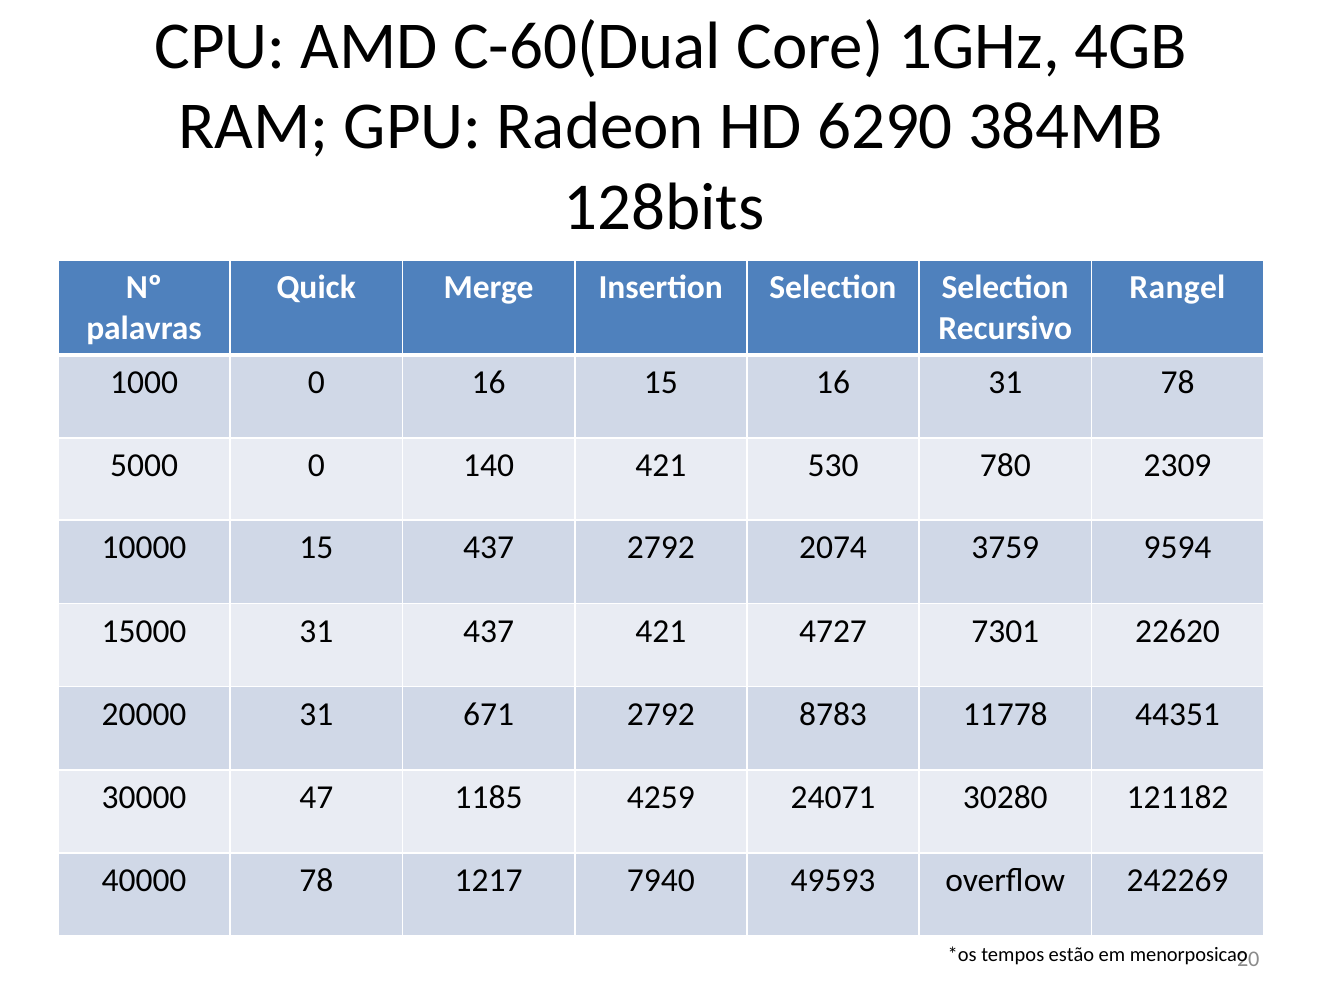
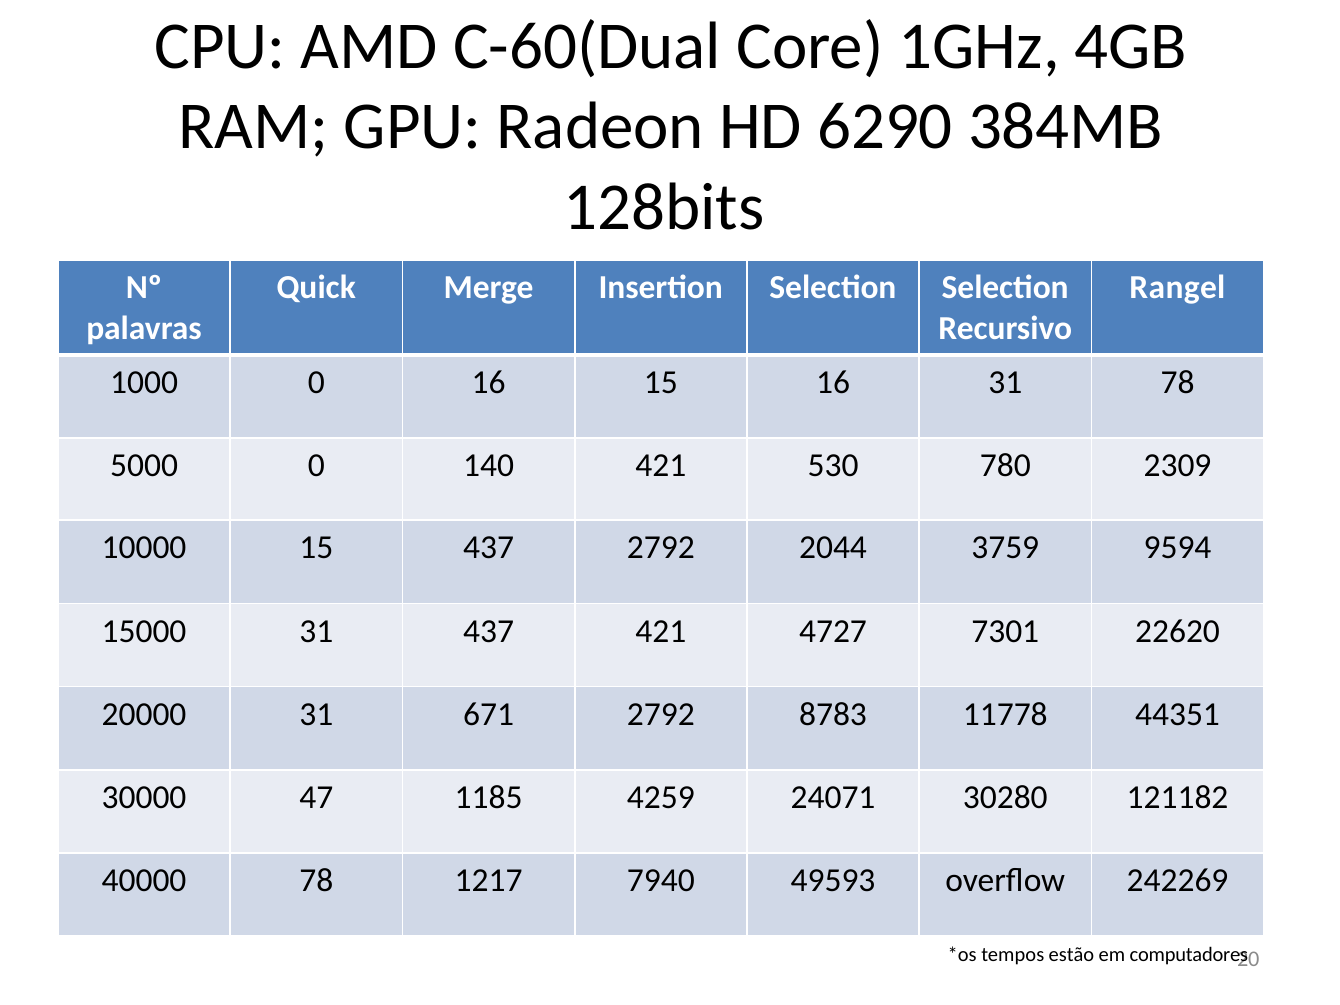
2074: 2074 -> 2044
menorposicao: menorposicao -> computadores
